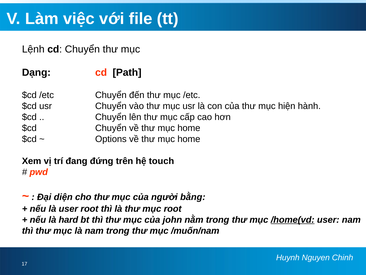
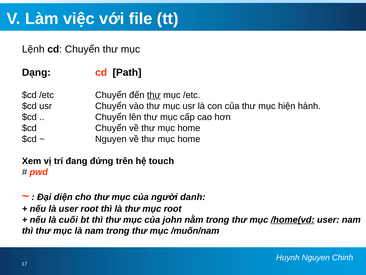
thư at (154, 95) underline: none -> present
Options at (111, 139): Options -> Nguyen
bằng: bằng -> danh
hard: hard -> cuối
